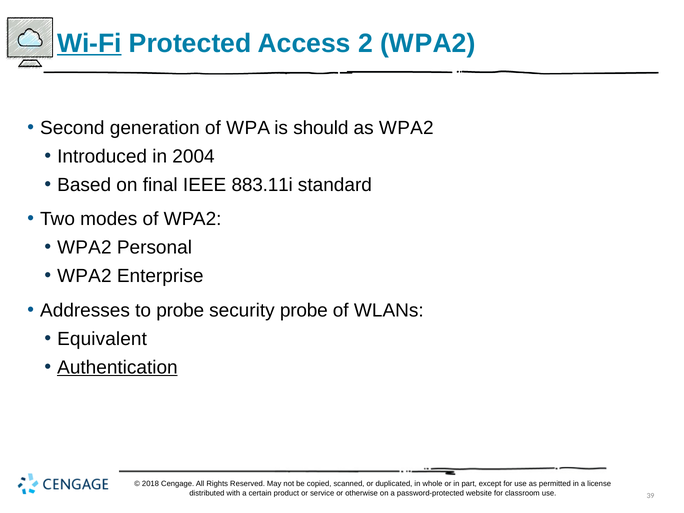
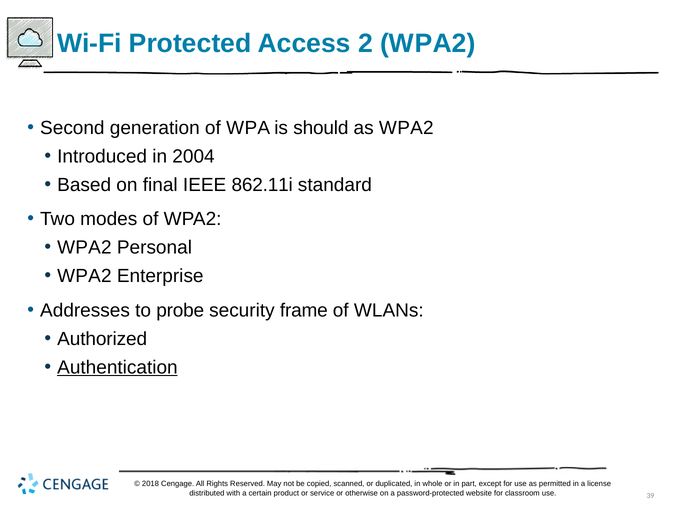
Wi-Fi underline: present -> none
883.11i: 883.11i -> 862.11i
security probe: probe -> frame
Equivalent: Equivalent -> Authorized
